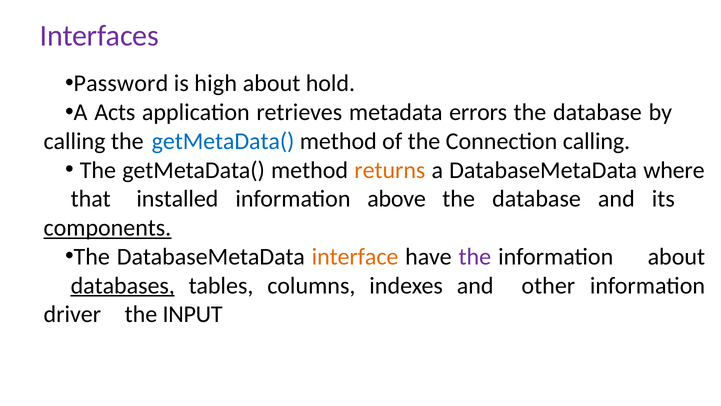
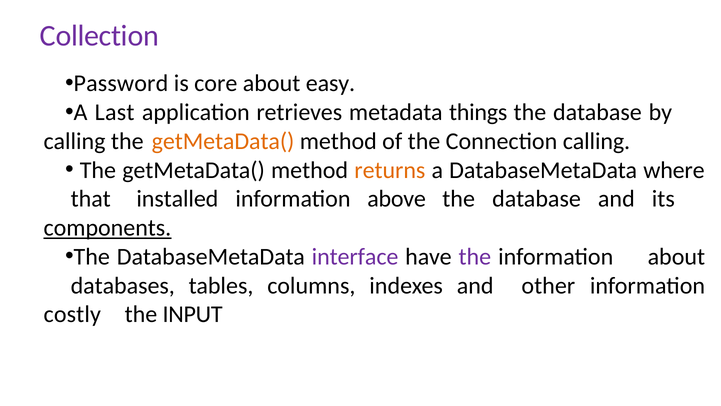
Interfaces: Interfaces -> Collection
high: high -> core
hold: hold -> easy
Acts: Acts -> Last
errors: errors -> things
getMetaData( at (223, 141) colour: blue -> orange
interface colour: orange -> purple
databases underline: present -> none
driver: driver -> costly
